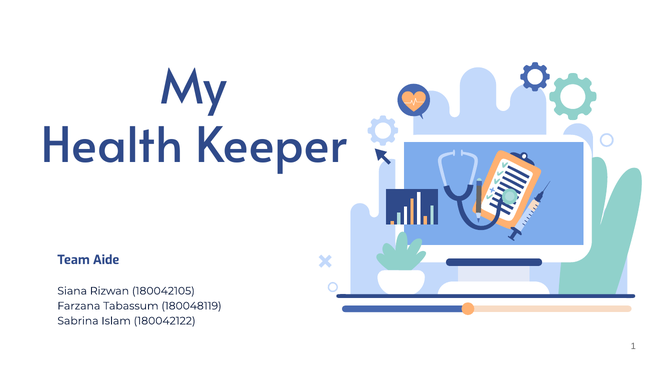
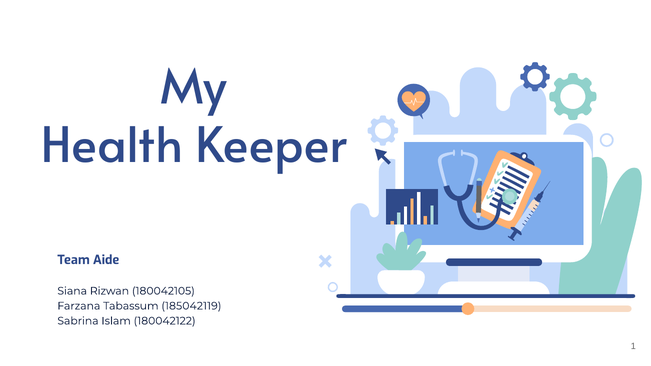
180048119: 180048119 -> 185042119
